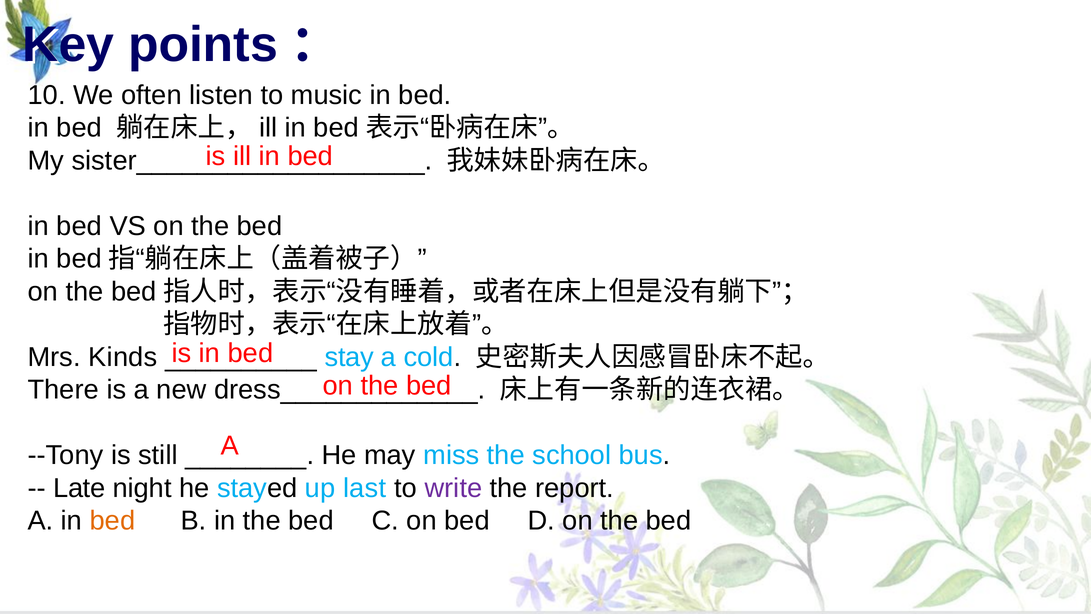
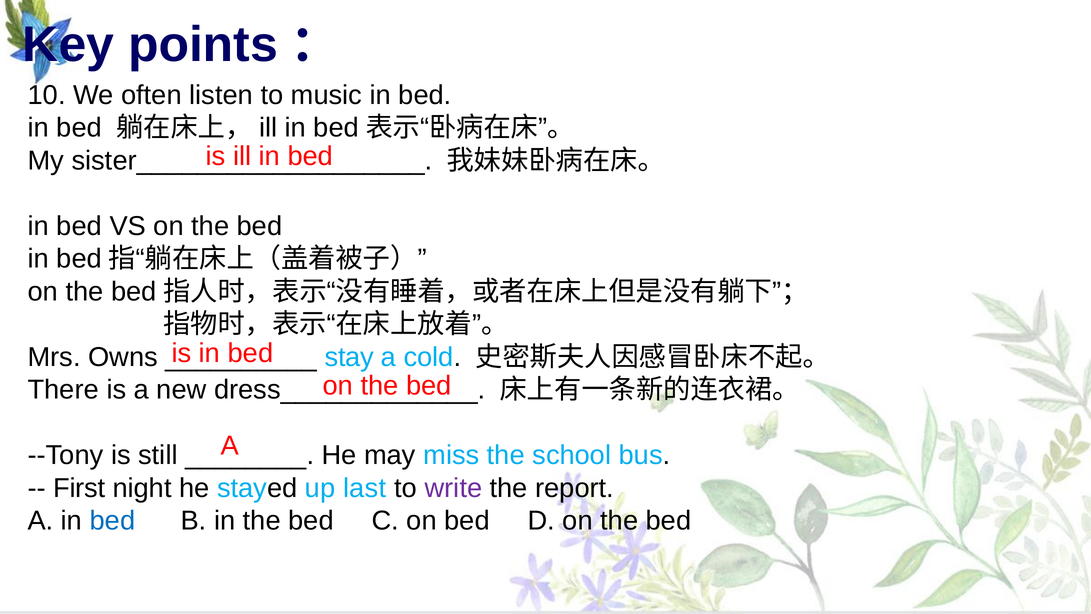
Kinds: Kinds -> Owns
Late: Late -> First
bed at (113, 521) colour: orange -> blue
